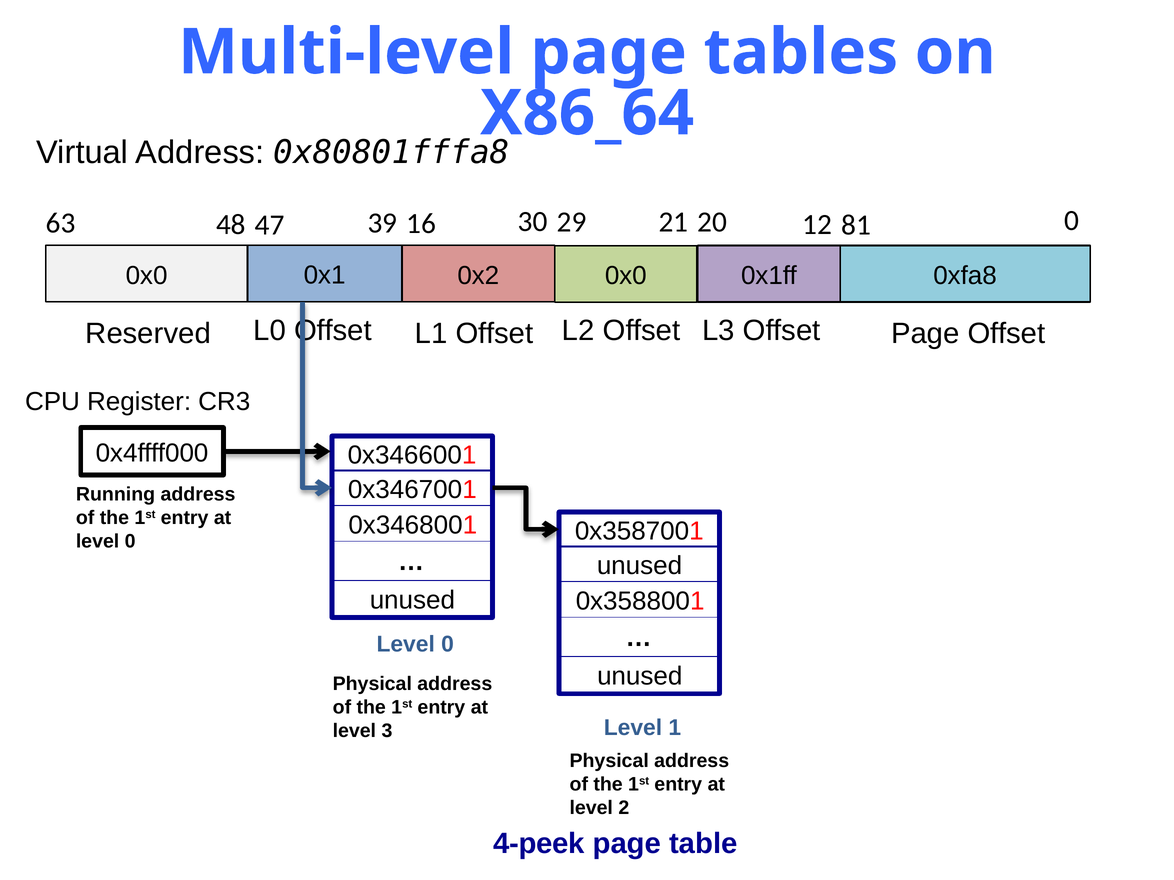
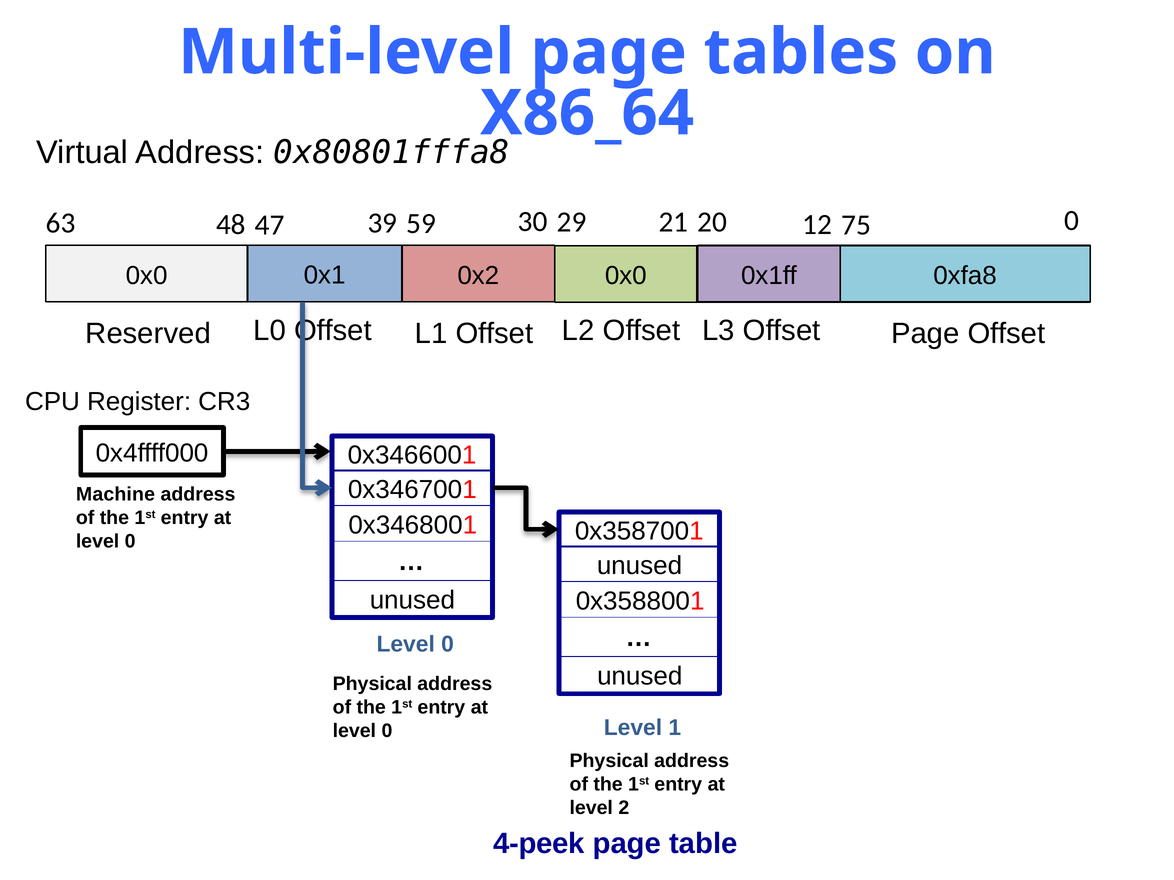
16: 16 -> 59
81: 81 -> 75
Running: Running -> Machine
3 at (387, 731): 3 -> 0
